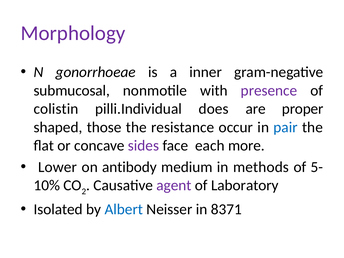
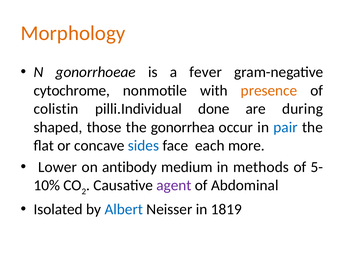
Morphology colour: purple -> orange
inner: inner -> fever
submucosal: submucosal -> cytochrome
presence colour: purple -> orange
does: does -> done
proper: proper -> during
resistance: resistance -> gonorrhea
sides colour: purple -> blue
Laboratory: Laboratory -> Abdominal
8371: 8371 -> 1819
